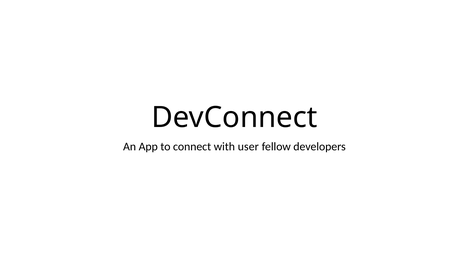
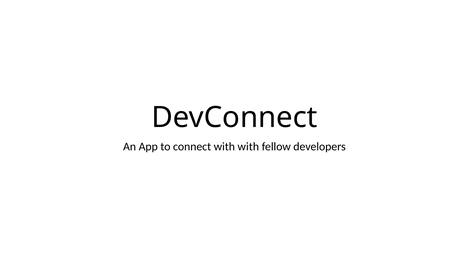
with user: user -> with
